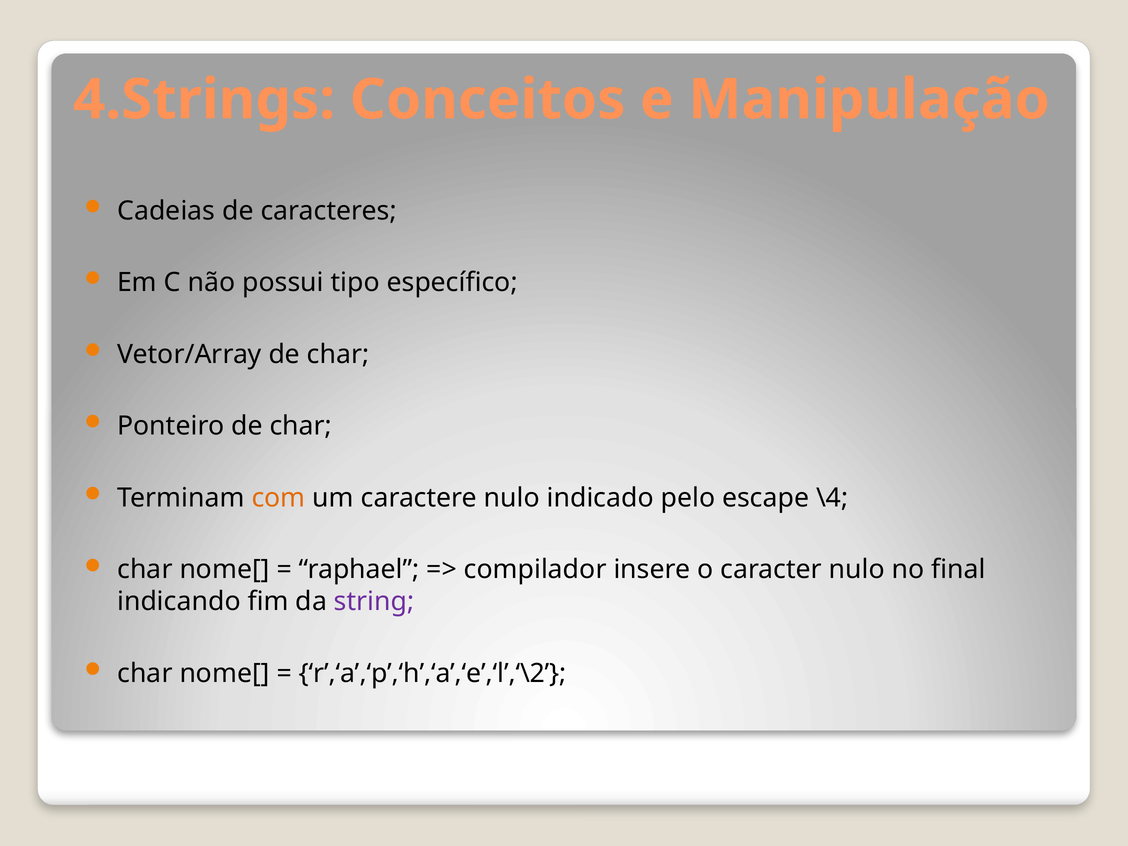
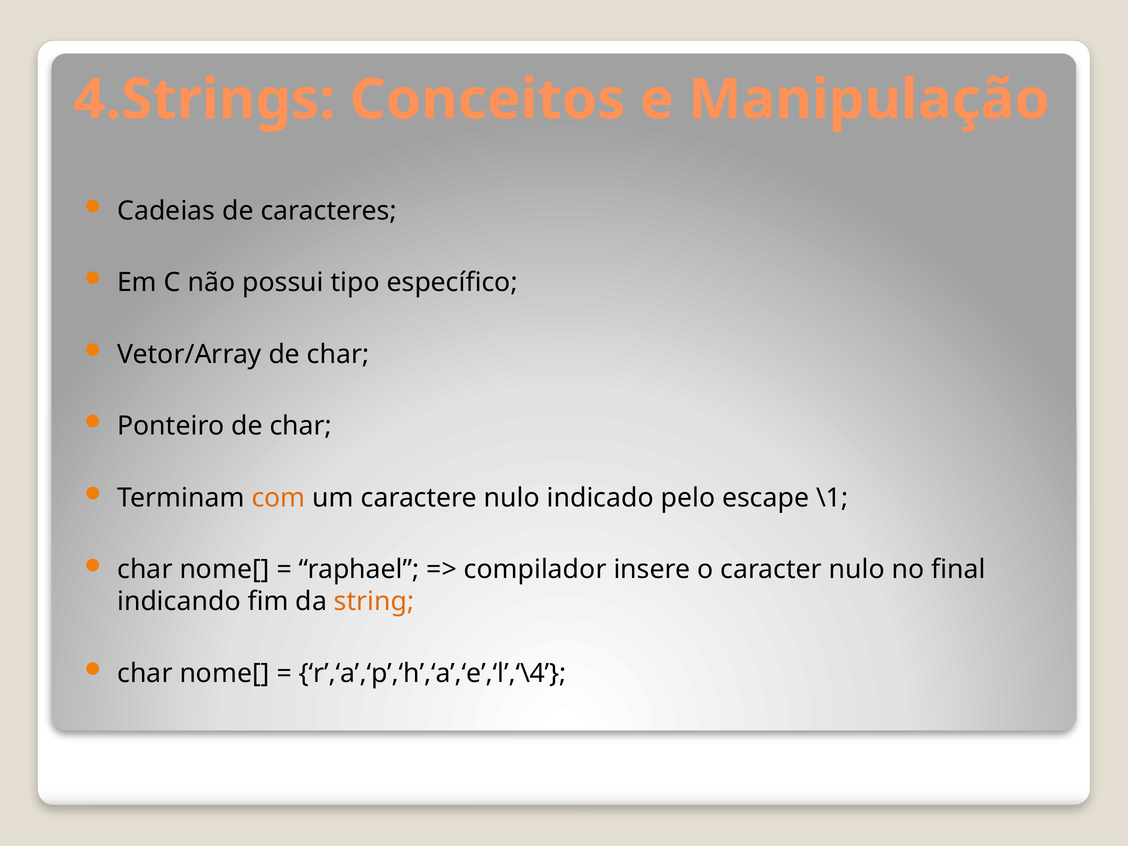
\4: \4 -> \1
string colour: purple -> orange
r’,‘a’,‘p’,‘h’,‘a’,‘e’,‘l’,‘\2: r’,‘a’,‘p’,‘h’,‘a’,‘e’,‘l’,‘\2 -> r’,‘a’,‘p’,‘h’,‘a’,‘e’,‘l’,‘\4
